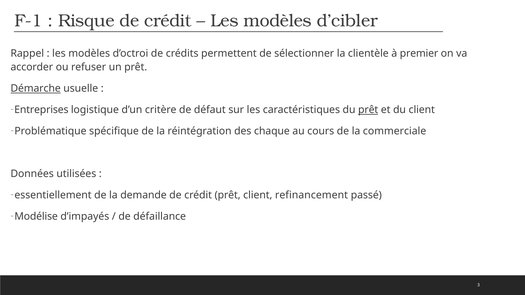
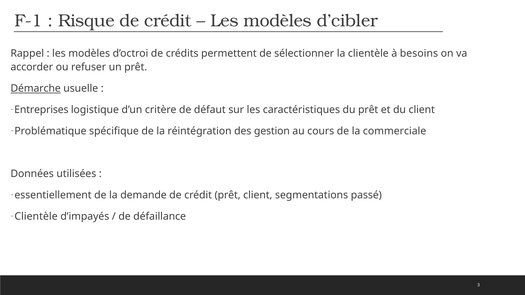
premier: premier -> besoins
prêt at (368, 110) underline: present -> none
chaque: chaque -> gestion
refinancement: refinancement -> segmentations
Modélise at (36, 217): Modélise -> Clientèle
